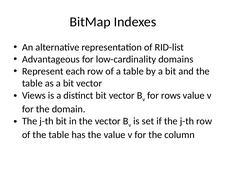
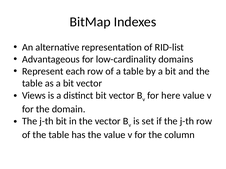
rows: rows -> here
